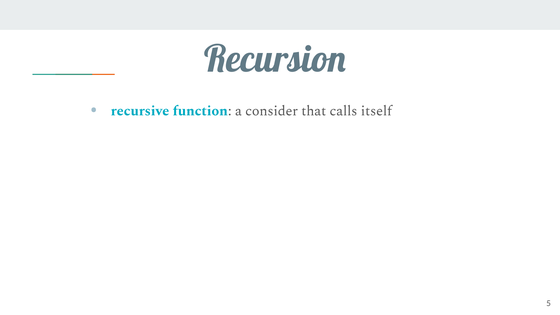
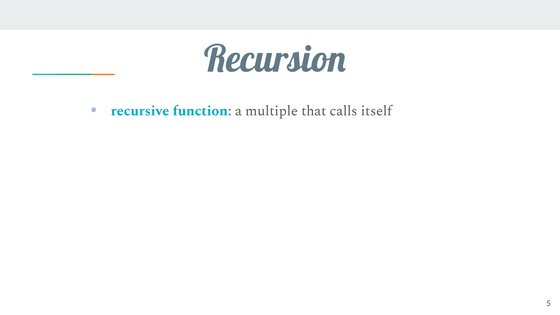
consider: consider -> multiple
